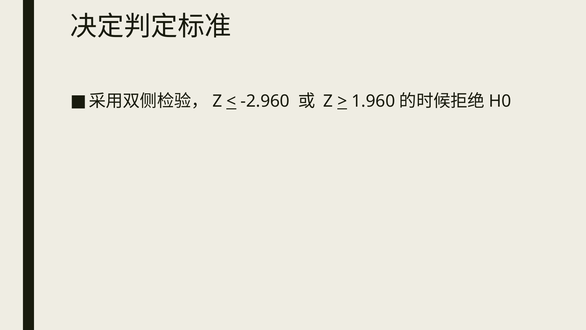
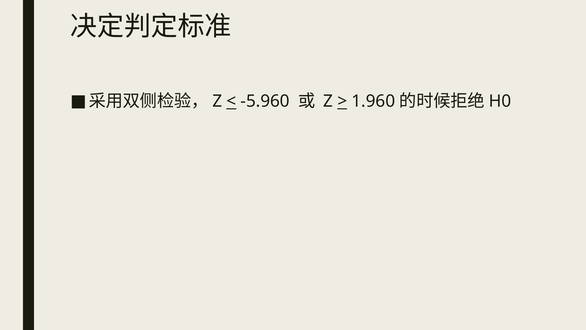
-2.960: -2.960 -> -5.960
